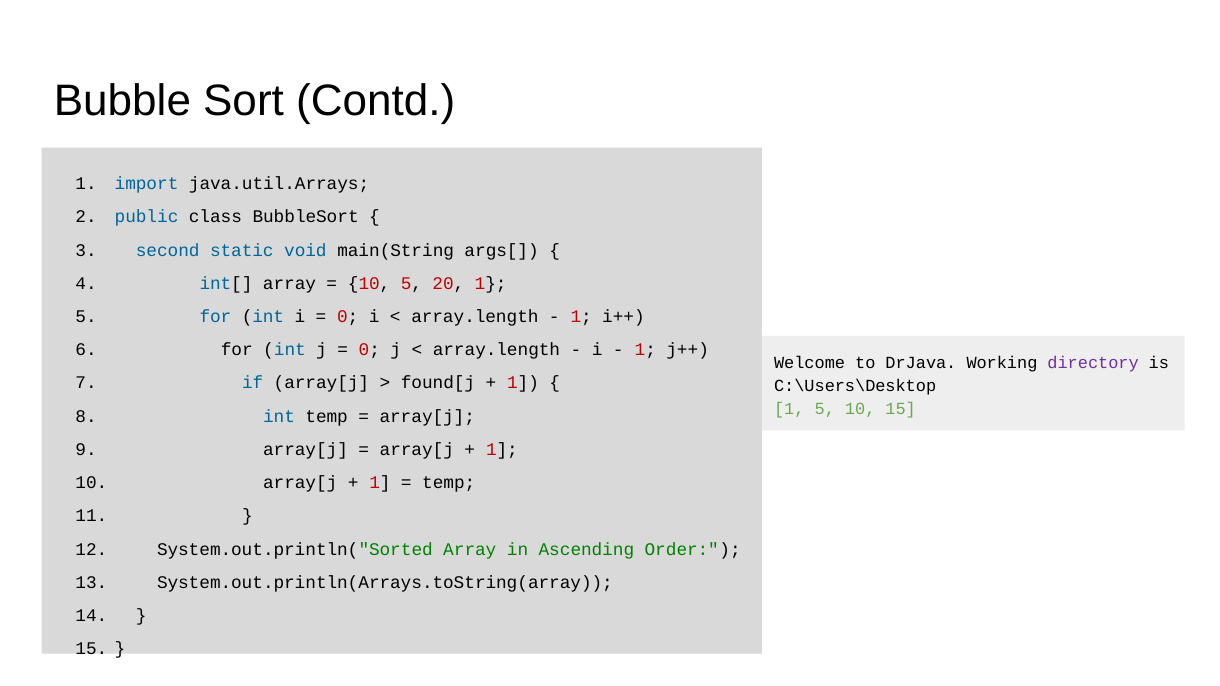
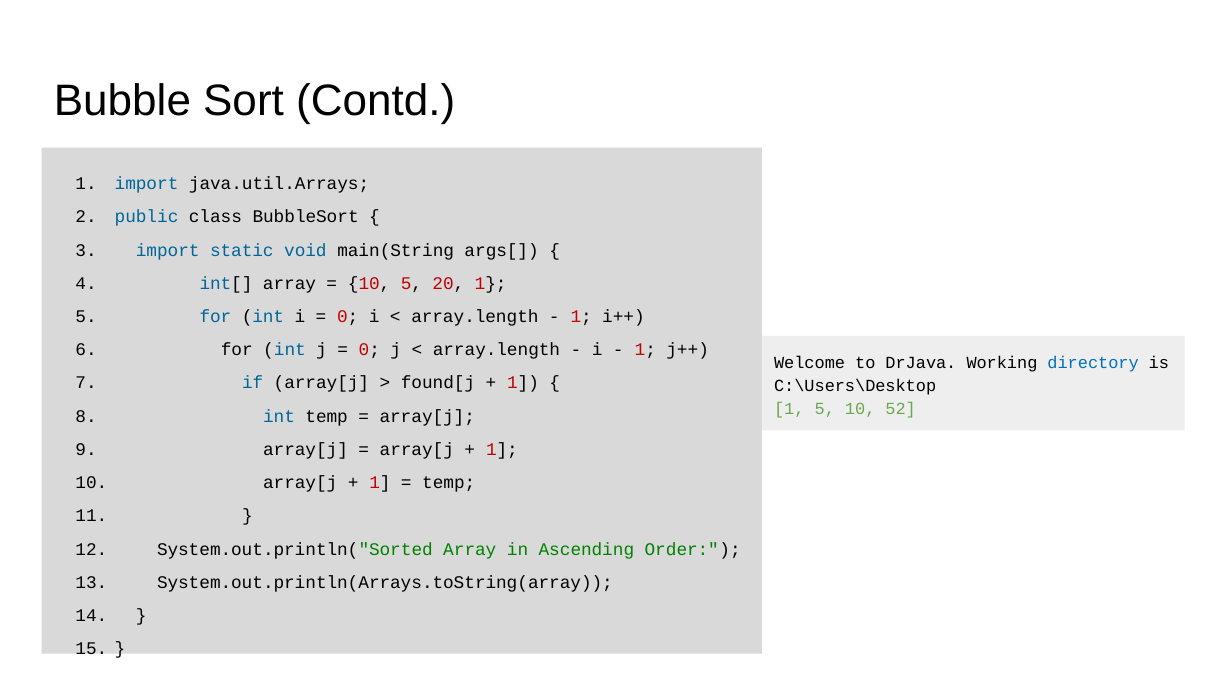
second at (168, 250): second -> import
directory colour: purple -> blue
10 15: 15 -> 52
